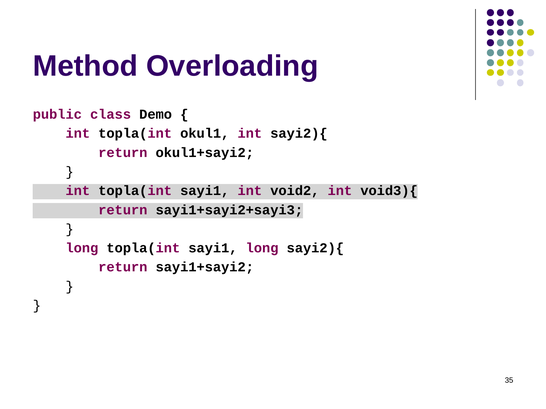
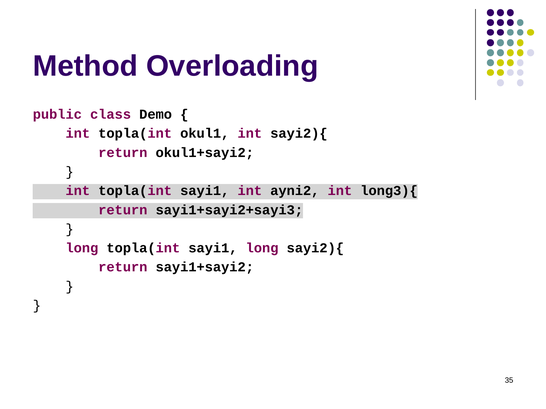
void2: void2 -> ayni2
void3){: void3){ -> long3){
